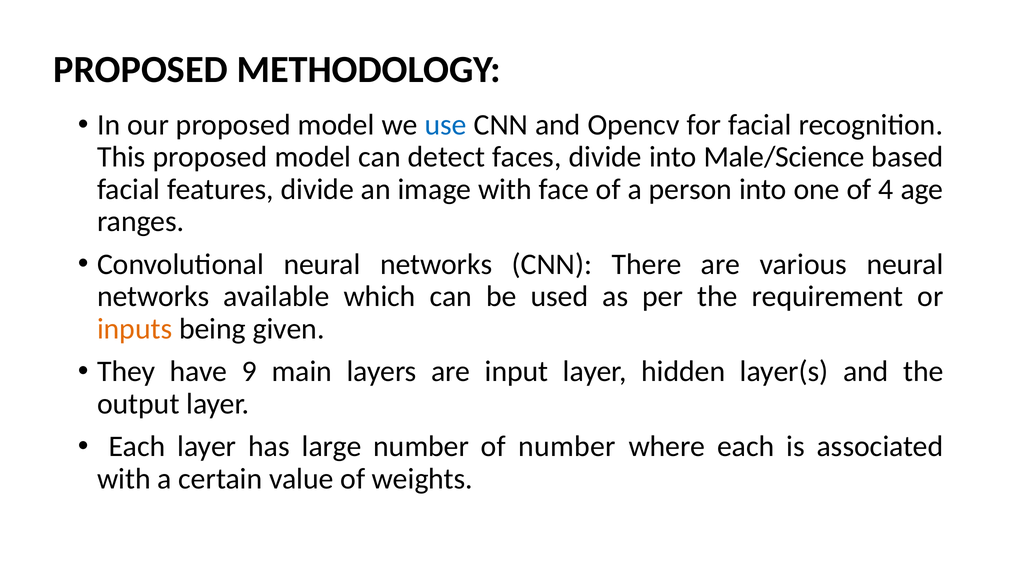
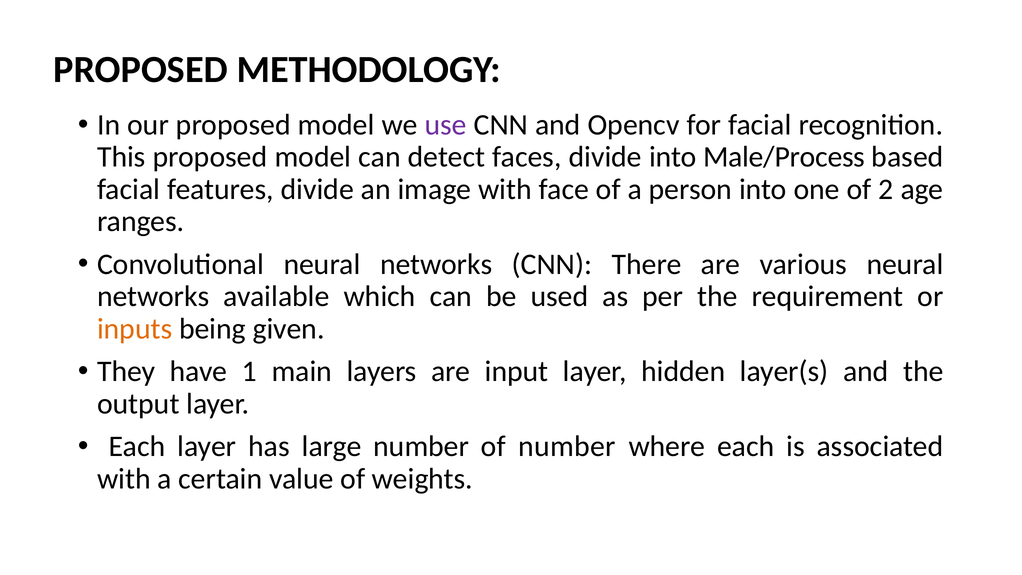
use colour: blue -> purple
Male/Science: Male/Science -> Male/Process
4: 4 -> 2
9: 9 -> 1
